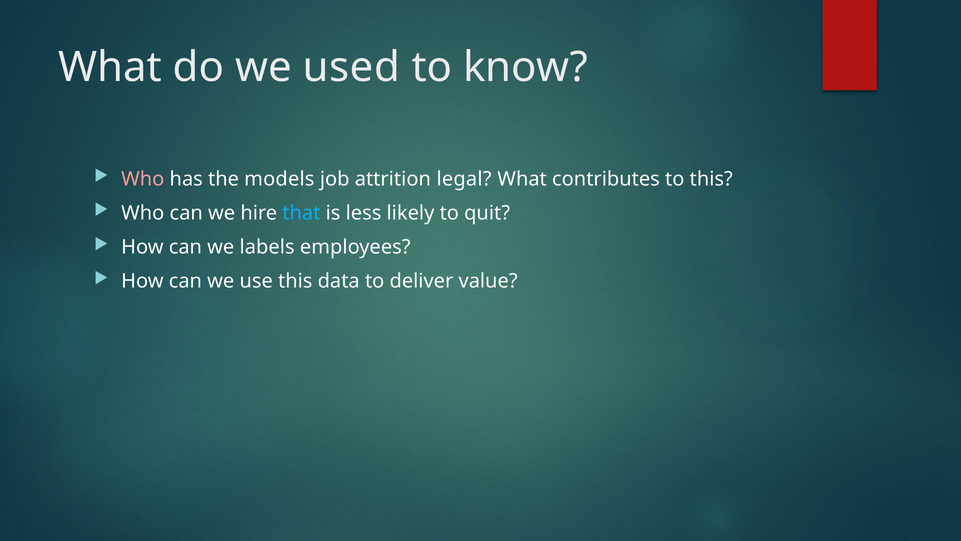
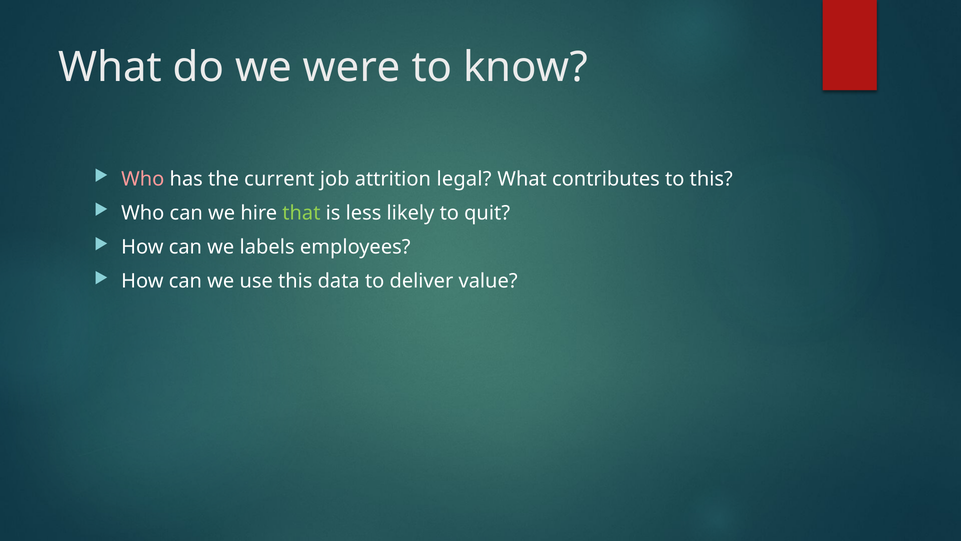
used: used -> were
models: models -> current
that colour: light blue -> light green
